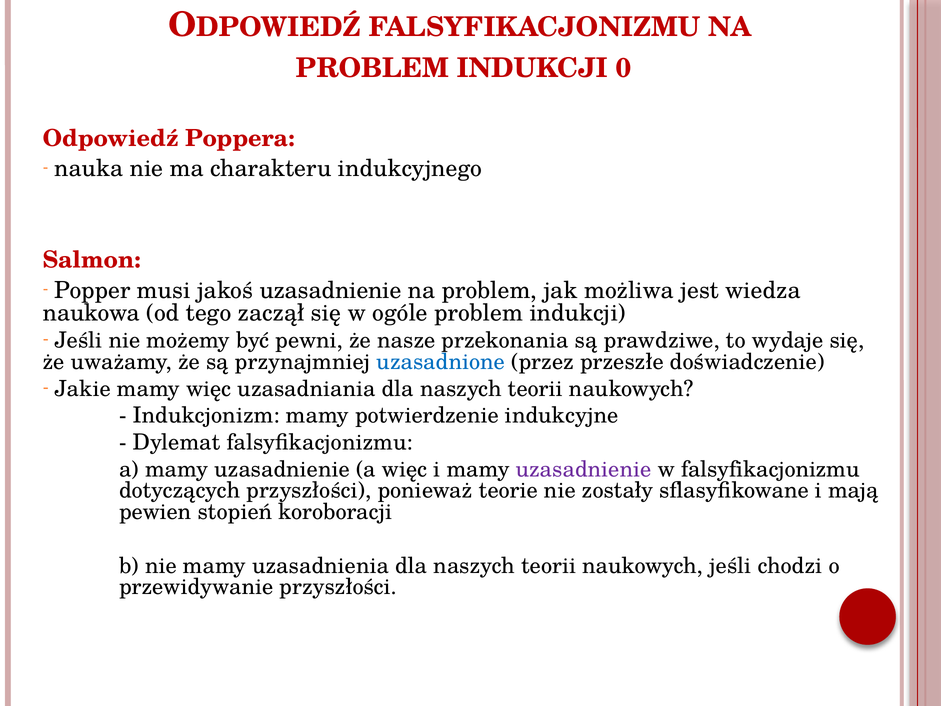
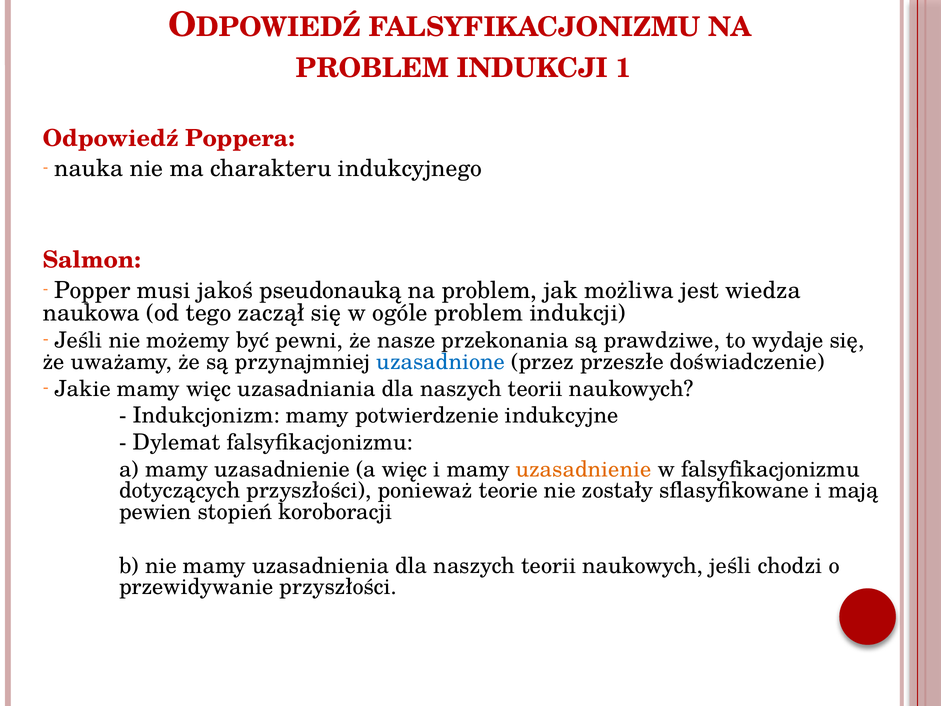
0: 0 -> 1
jakoś uzasadnienie: uzasadnienie -> pseudonauką
uzasadnienie at (583, 469) colour: purple -> orange
